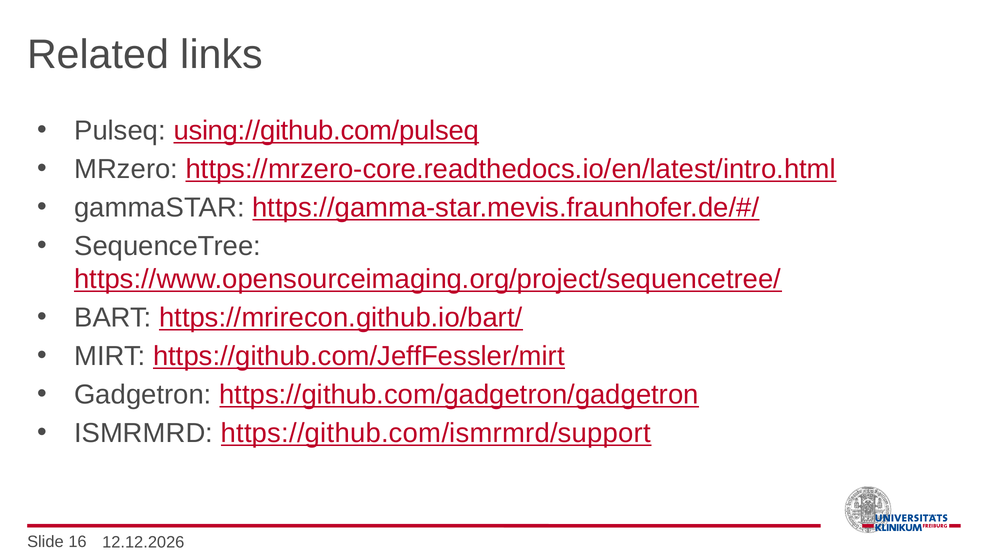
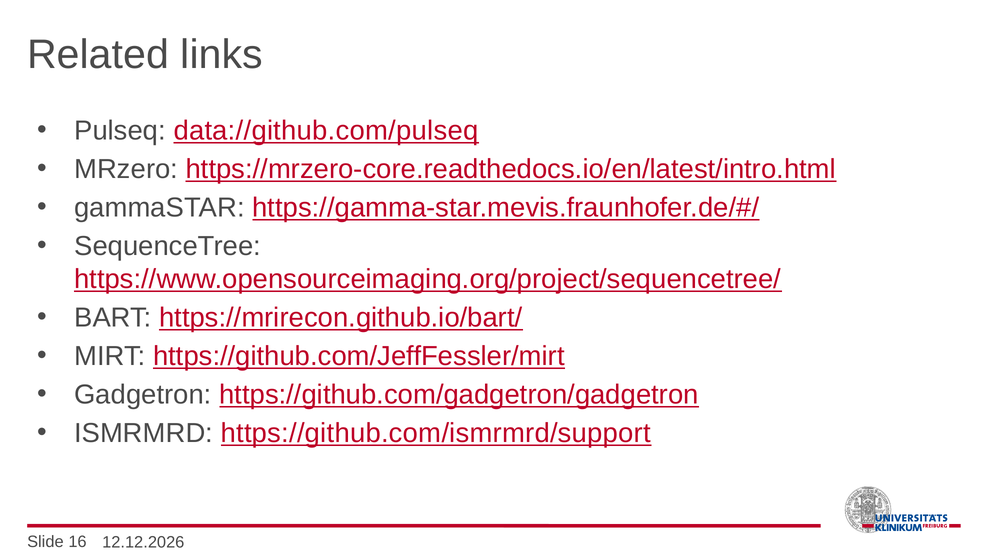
using://github.com/pulseq: using://github.com/pulseq -> data://github.com/pulseq
